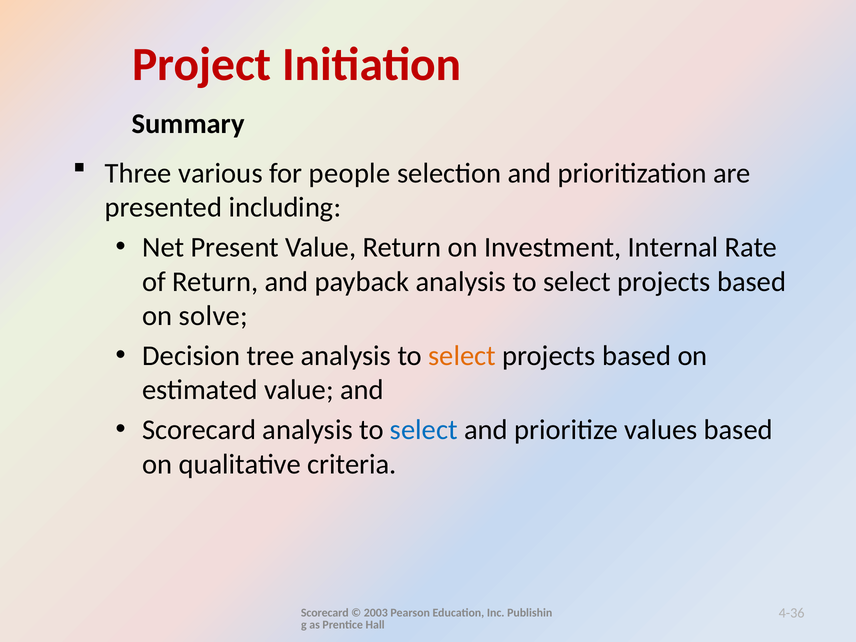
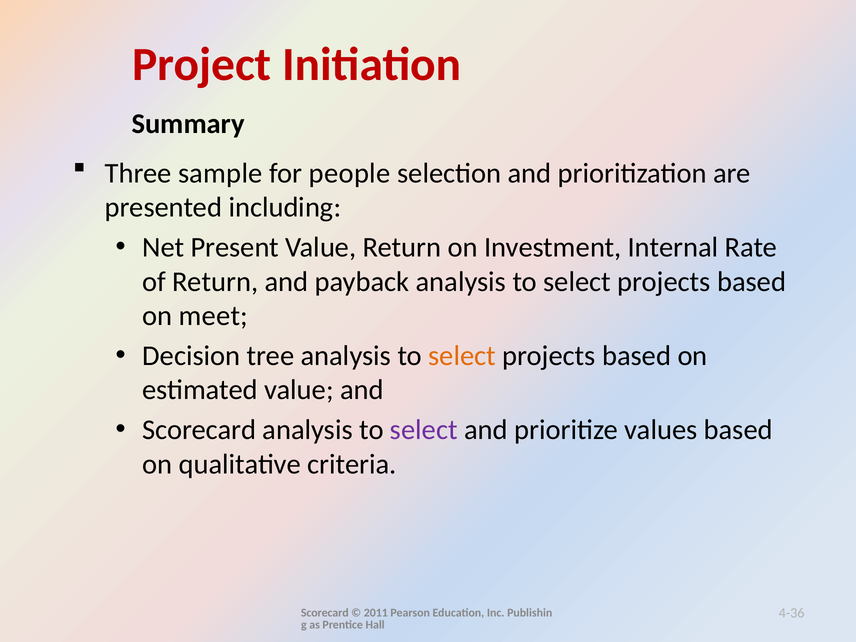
various: various -> sample
solve: solve -> meet
select at (424, 430) colour: blue -> purple
2003: 2003 -> 2011
